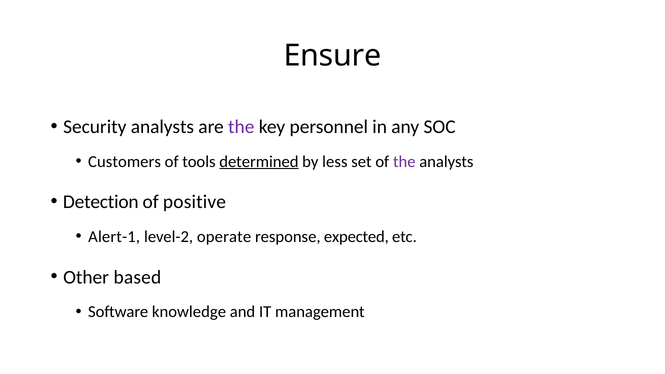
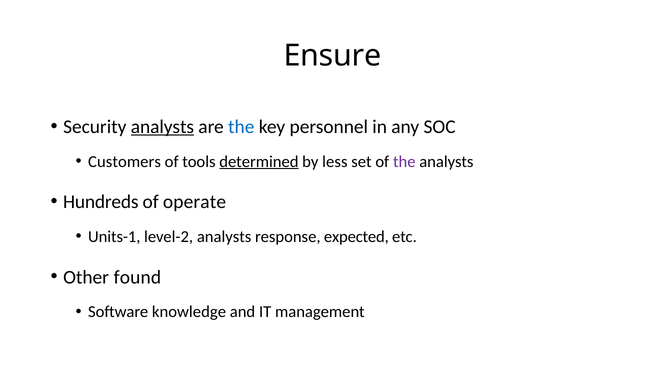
analysts at (162, 127) underline: none -> present
the at (241, 127) colour: purple -> blue
Detection: Detection -> Hundreds
positive: positive -> operate
Alert-1: Alert-1 -> Units-1
level-2 operate: operate -> analysts
based: based -> found
